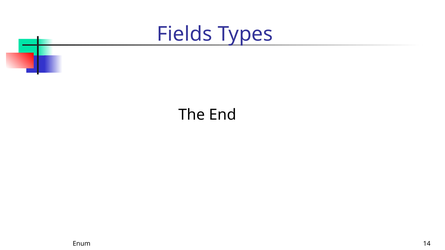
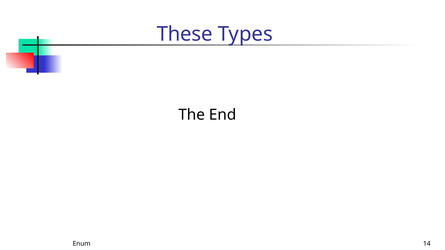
Fields: Fields -> These
